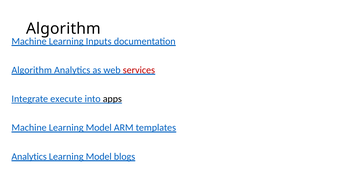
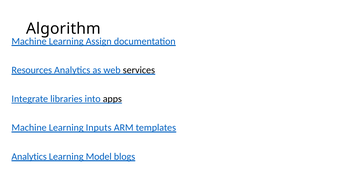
Inputs: Inputs -> Assign
Algorithm at (32, 70): Algorithm -> Resources
services colour: red -> black
execute: execute -> libraries
Machine Learning Model: Model -> Inputs
